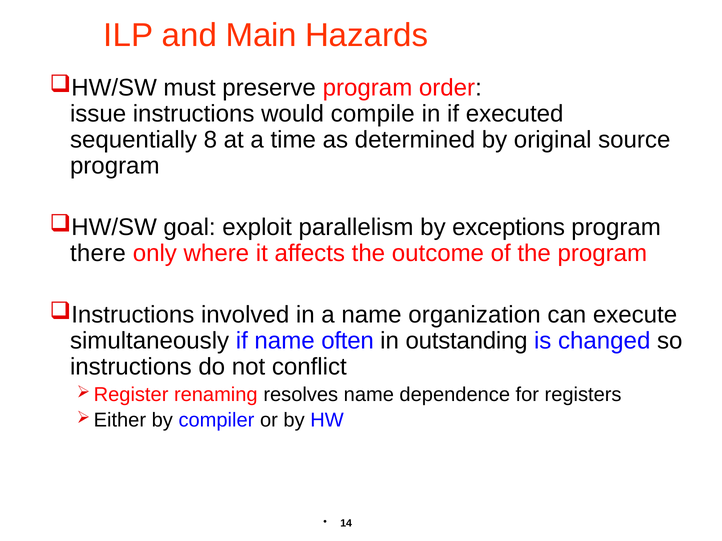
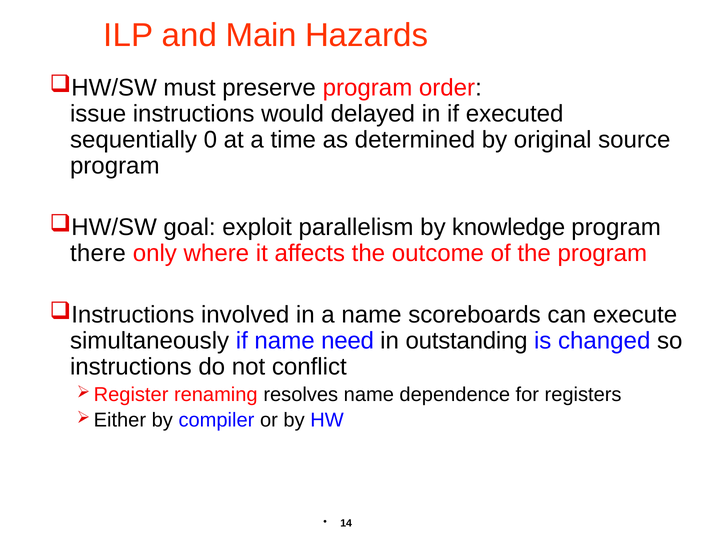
compile: compile -> delayed
8: 8 -> 0
exceptions: exceptions -> knowledge
organization: organization -> scoreboards
often: often -> need
